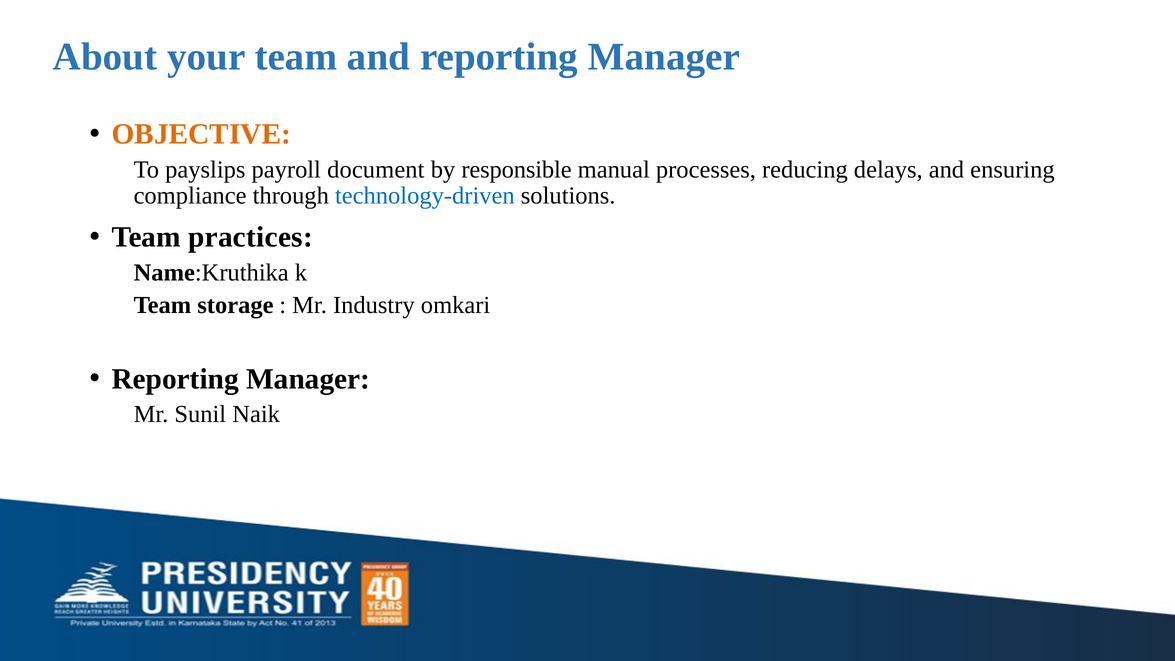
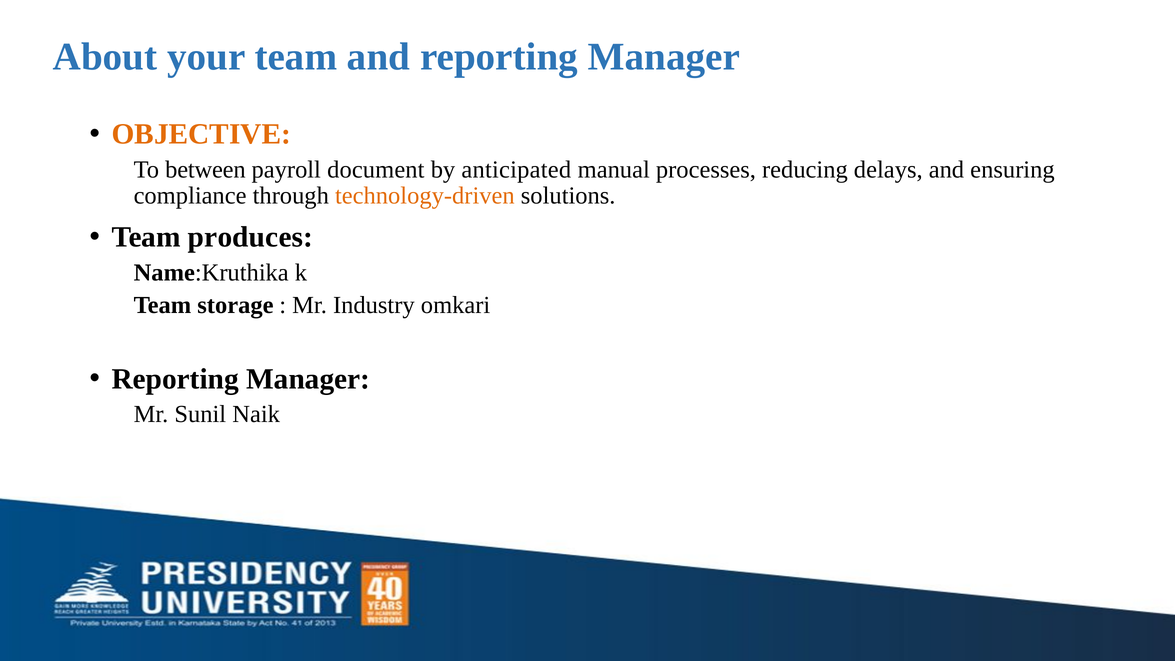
payslips: payslips -> between
responsible: responsible -> anticipated
technology-driven colour: blue -> orange
practices: practices -> produces
